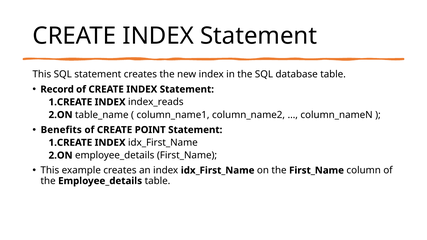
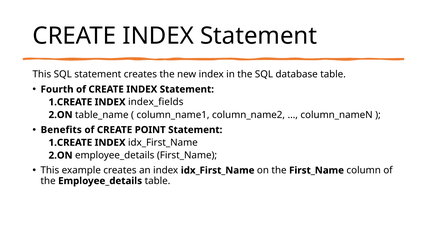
Record: Record -> Fourth
index_reads: index_reads -> index_fields
